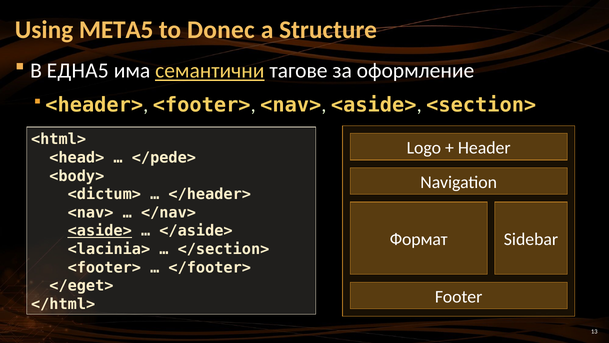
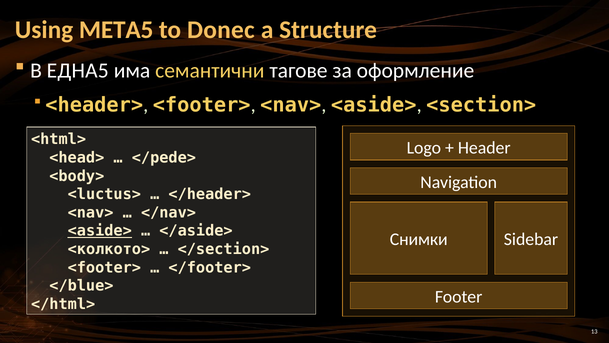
семантични underline: present -> none
<dictum>: <dictum> -> <luctus>
Формат: Формат -> Снимки
<lacinia>: <lacinia> -> <колкото>
</eget>: </eget> -> </blue>
